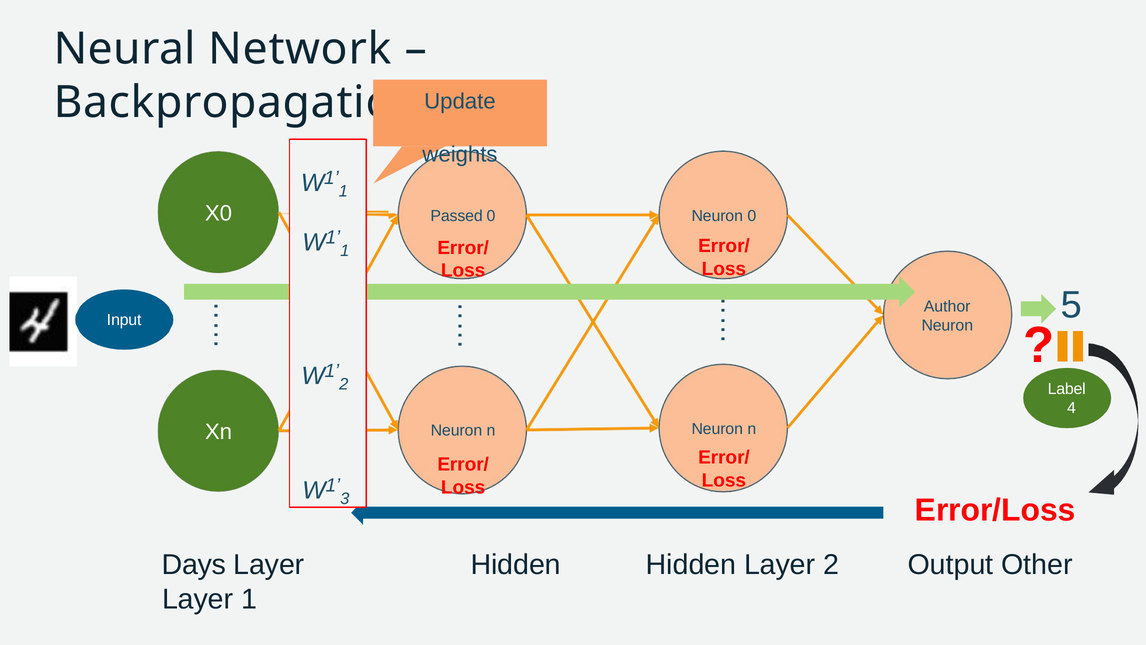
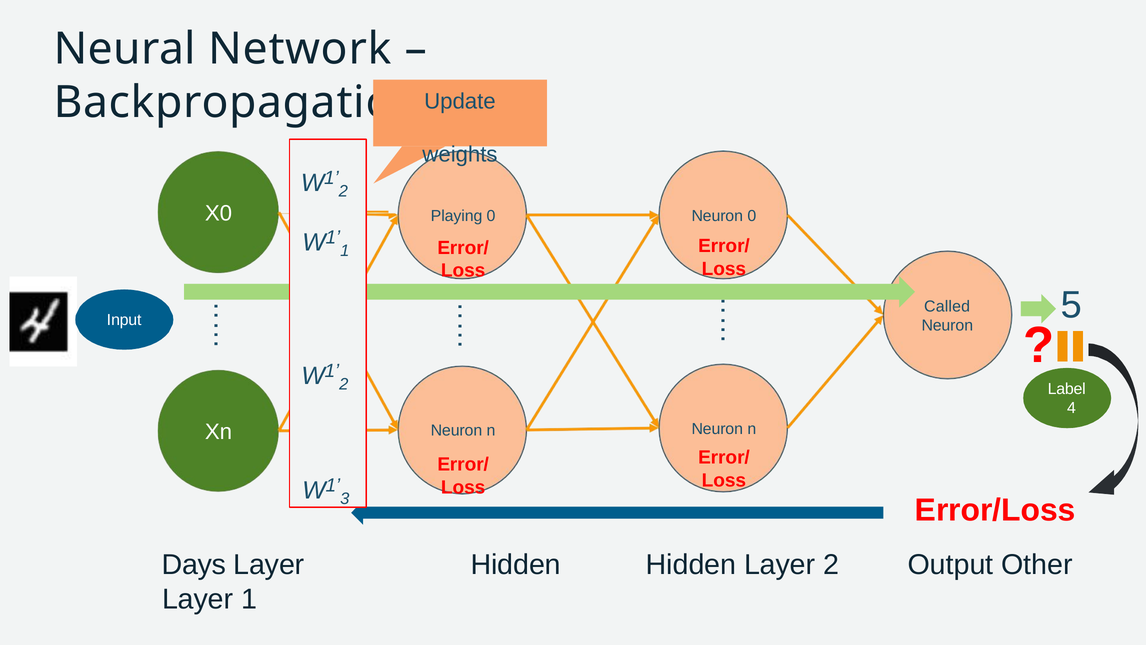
1 at (343, 191): 1 -> 2
Passed: Passed -> Playing
Author: Author -> Called
